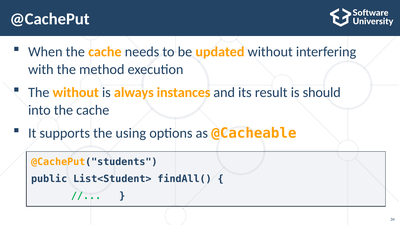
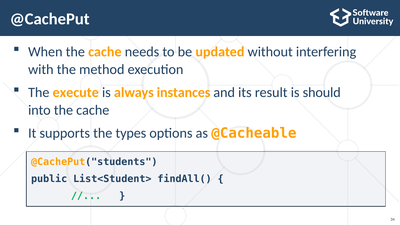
The without: without -> execute
using: using -> types
